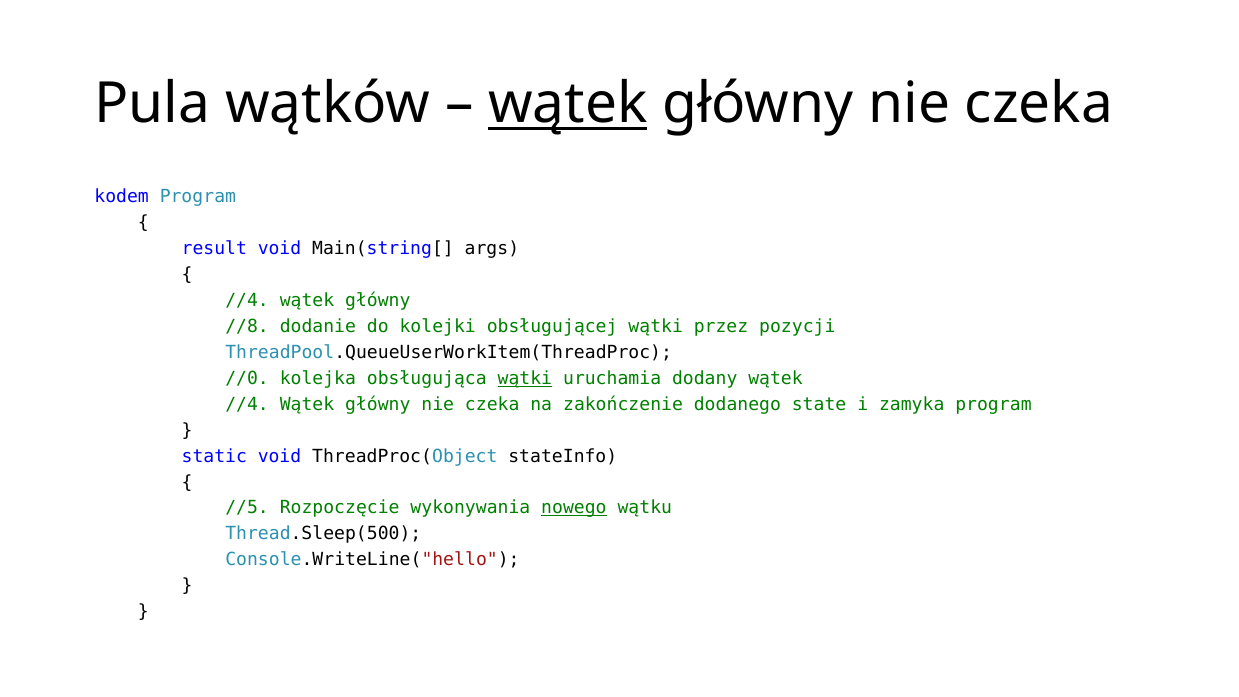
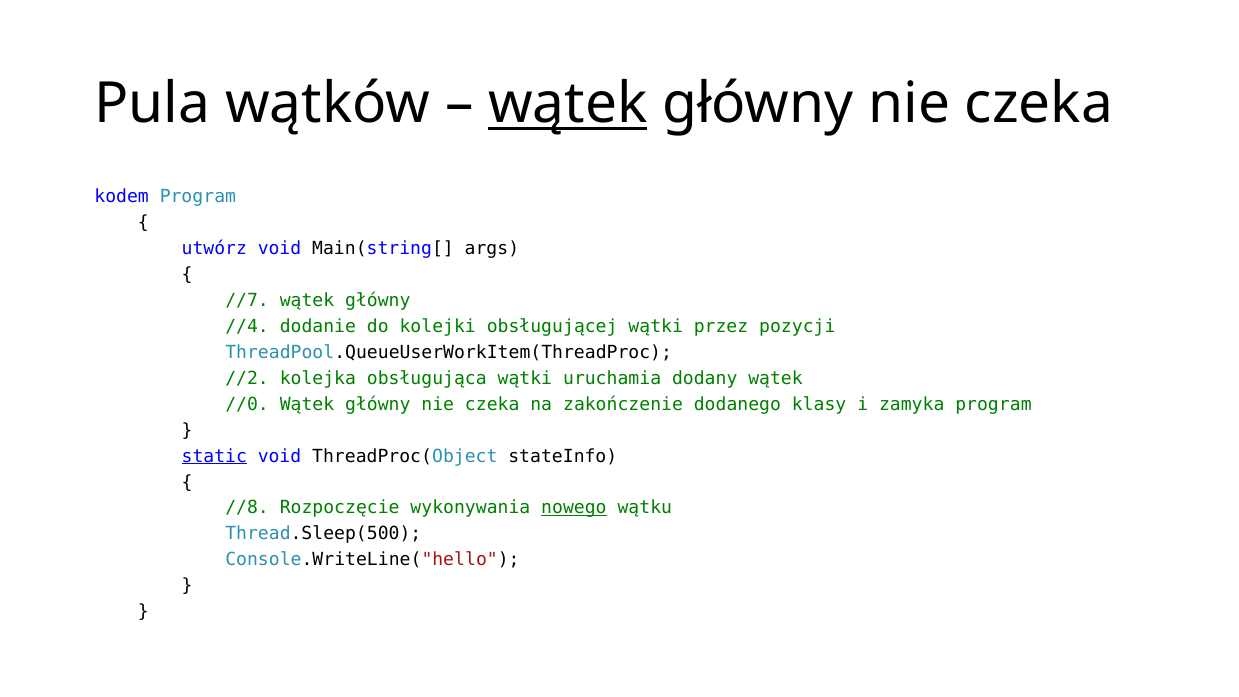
result: result -> utwórz
//4 at (247, 300): //4 -> //7
//8: //8 -> //4
//0: //0 -> //2
wątki at (525, 378) underline: present -> none
//4 at (247, 404): //4 -> //0
state: state -> klasy
static underline: none -> present
//5: //5 -> //8
